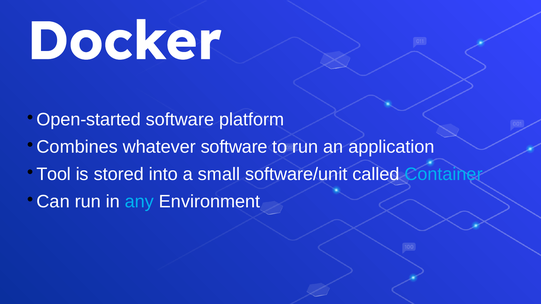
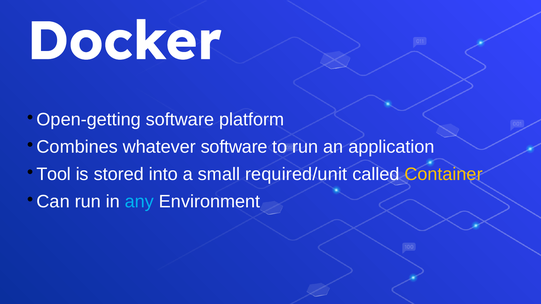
Open-started: Open-started -> Open-getting
software/unit: software/unit -> required/unit
Container colour: light blue -> yellow
